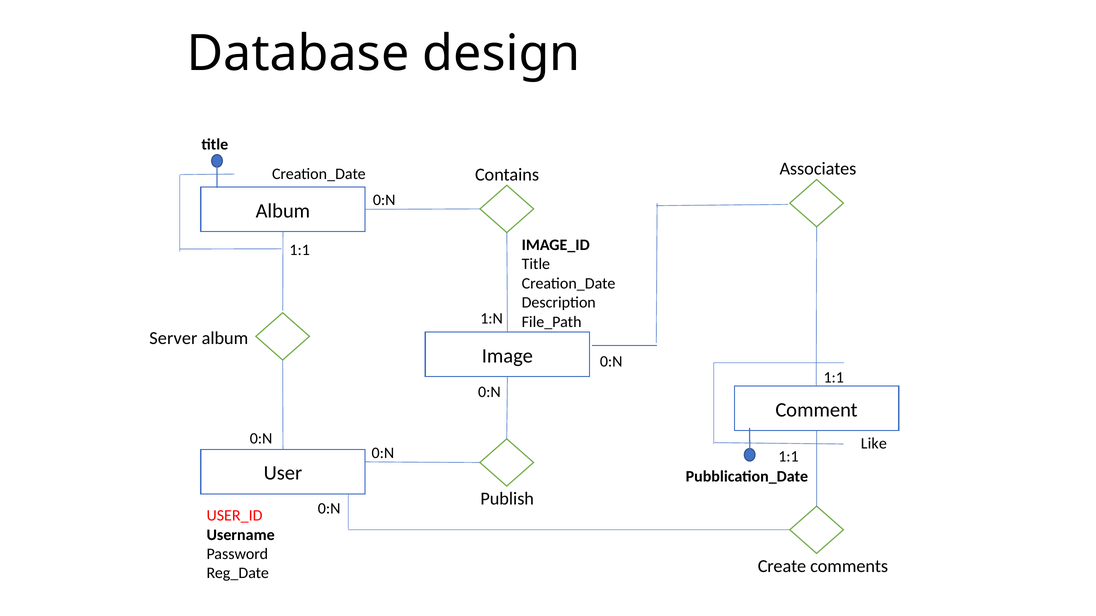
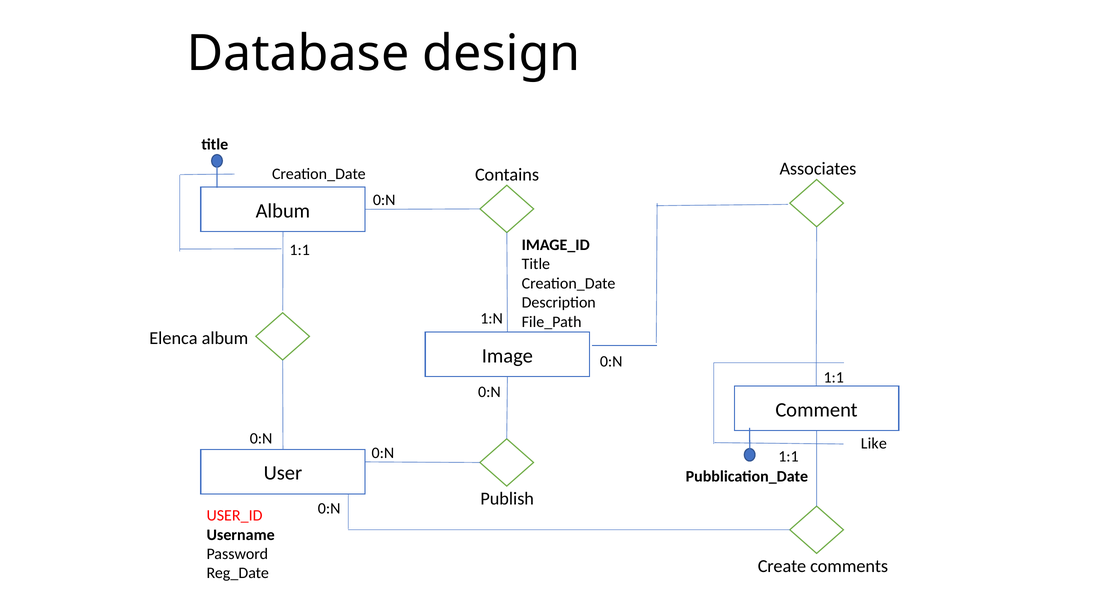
Server: Server -> Elenca
